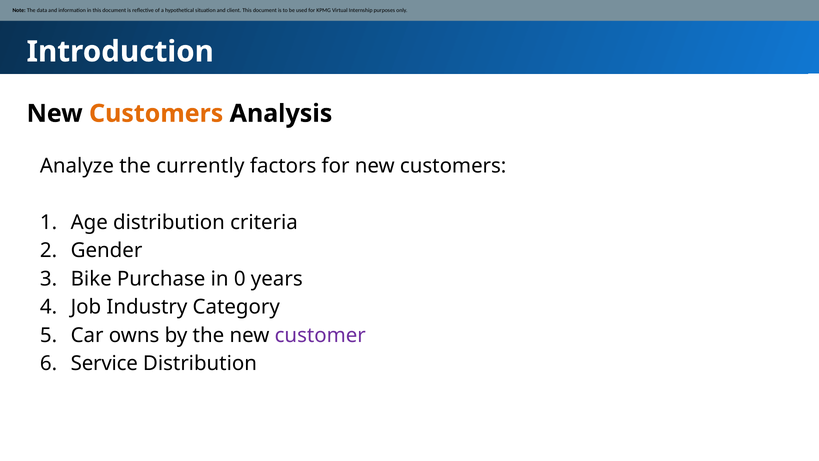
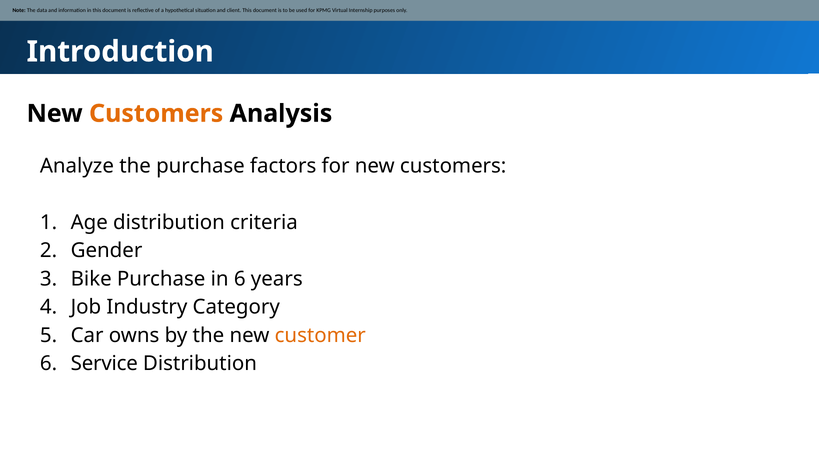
the currently: currently -> purchase
in 0: 0 -> 6
customer colour: purple -> orange
